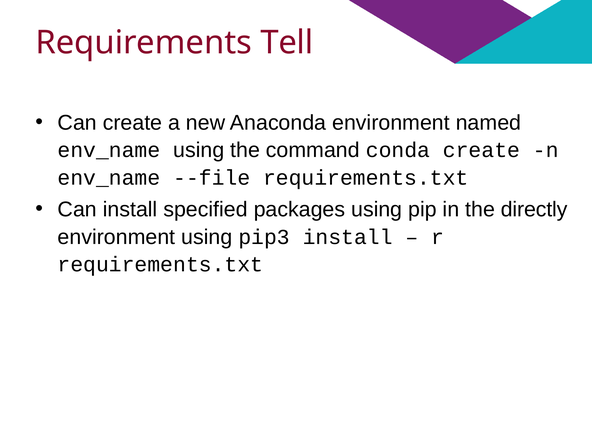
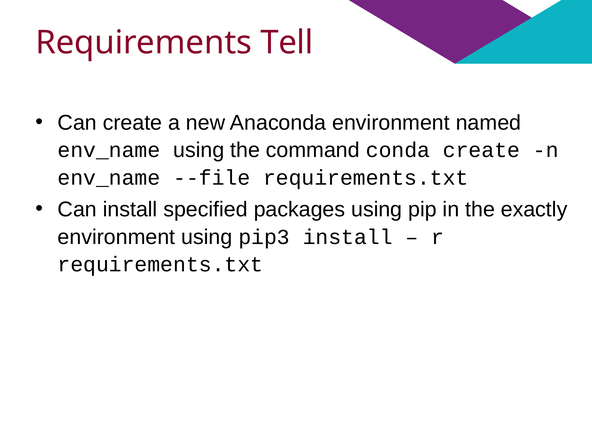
directly: directly -> exactly
